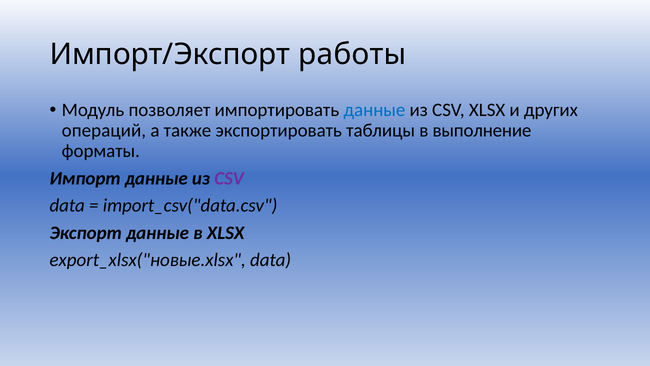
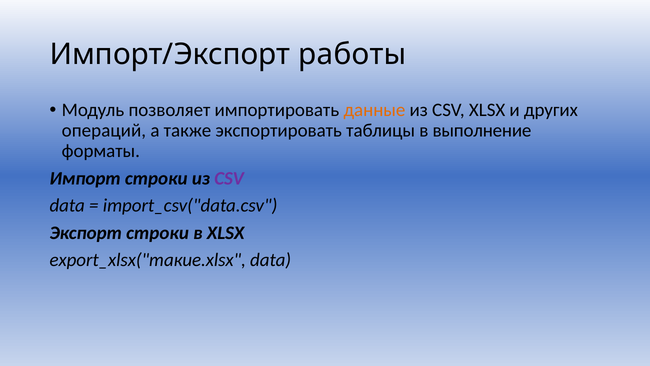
данные at (374, 110) colour: blue -> orange
Импорт данные: данные -> строки
Экспорт данные: данные -> строки
export_xlsx("новые.xlsx: export_xlsx("новые.xlsx -> export_xlsx("такие.xlsx
